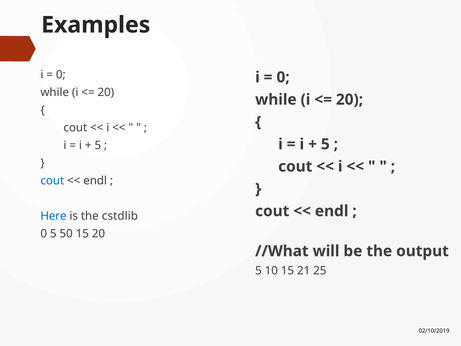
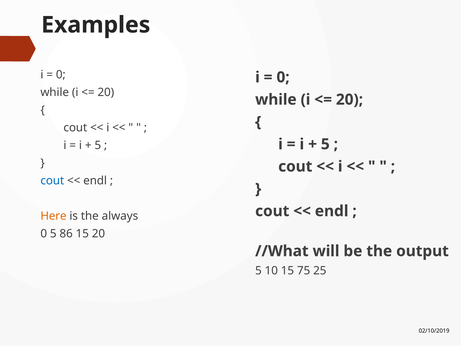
Here colour: blue -> orange
cstdlib: cstdlib -> always
50: 50 -> 86
21: 21 -> 75
